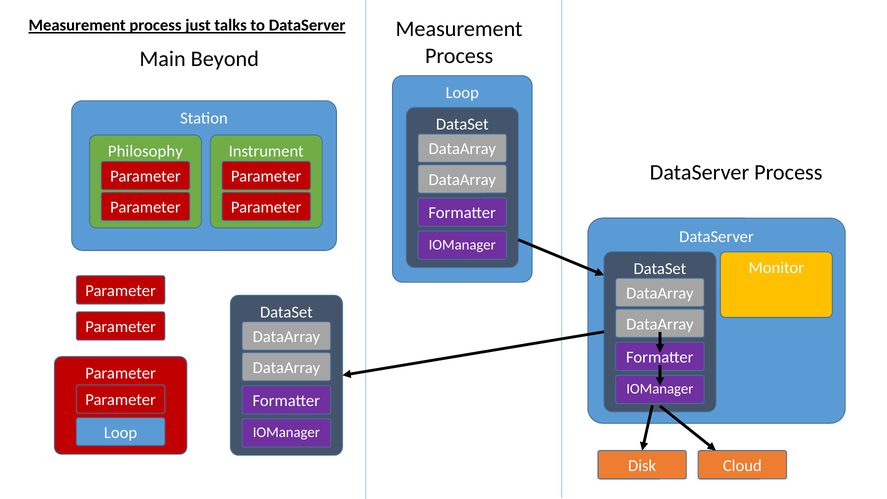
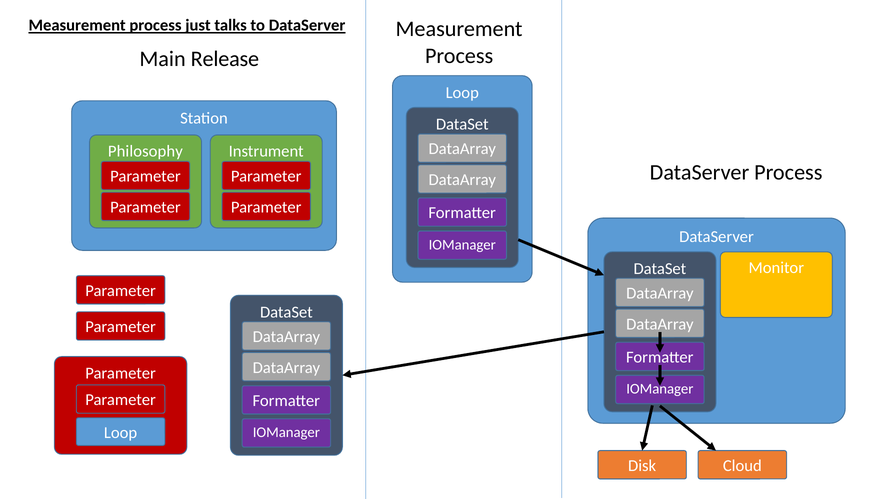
Beyond: Beyond -> Release
